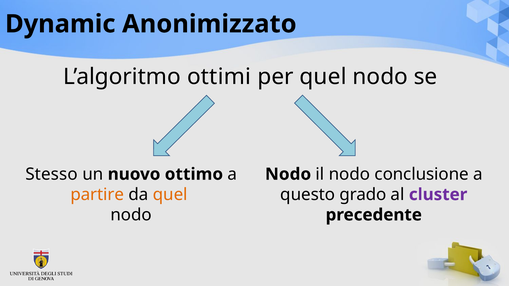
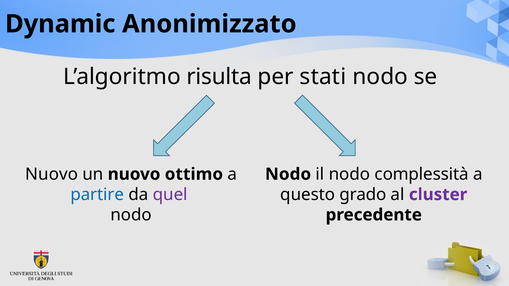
ottimi: ottimi -> risulta
per quel: quel -> stati
Stesso at (52, 174): Stesso -> Nuovo
conclusione: conclusione -> complessità
partire colour: orange -> blue
quel at (170, 195) colour: orange -> purple
